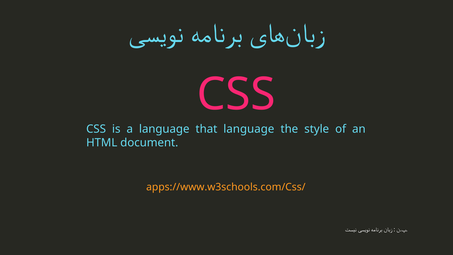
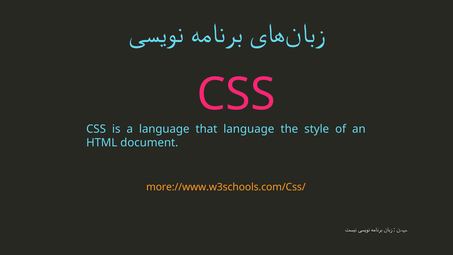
apps://www.w3schools.com/Css/: apps://www.w3schools.com/Css/ -> more://www.w3schools.com/Css/
